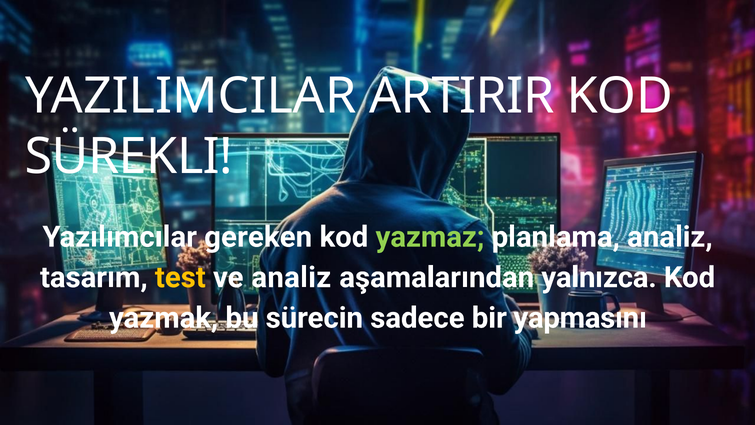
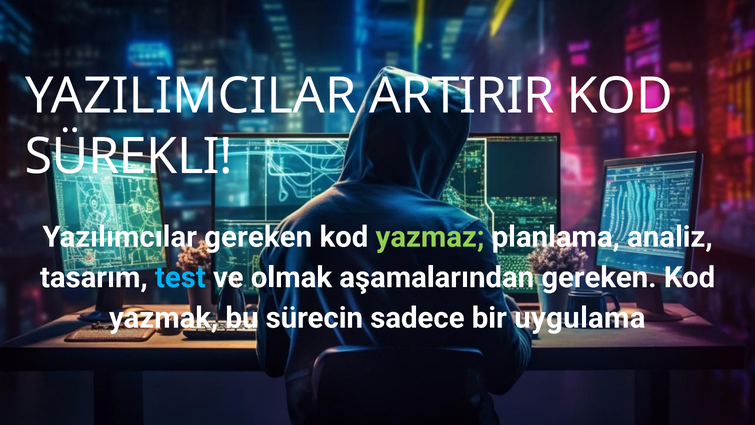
test colour: yellow -> light blue
ve analiz: analiz -> olmak
aşamalarından yalnızca: yalnızca -> gereken
yapmasını: yapmasını -> uygulama
